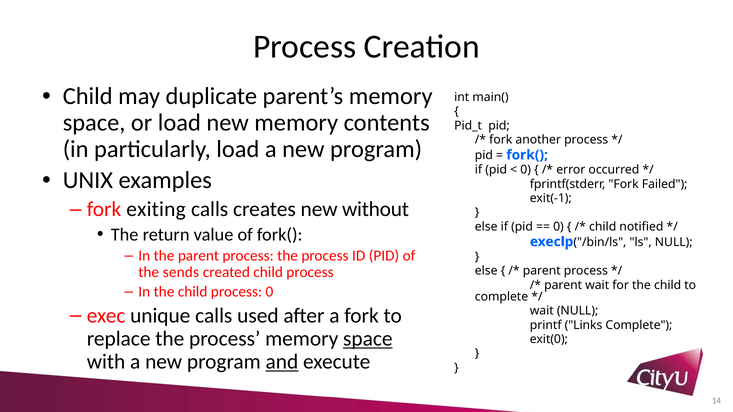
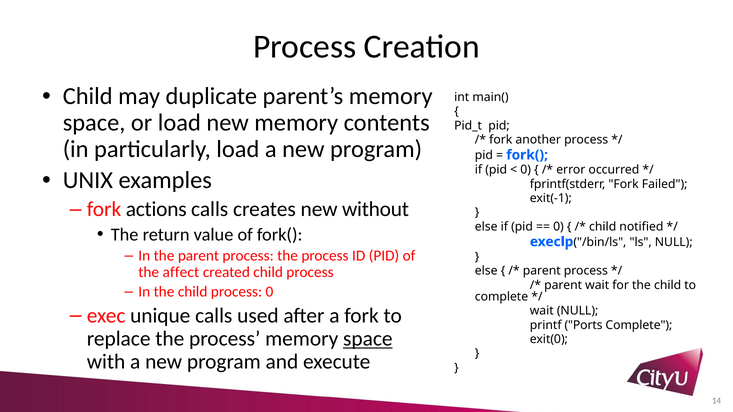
exiting: exiting -> actions
sends: sends -> affect
Links: Links -> Ports
and underline: present -> none
